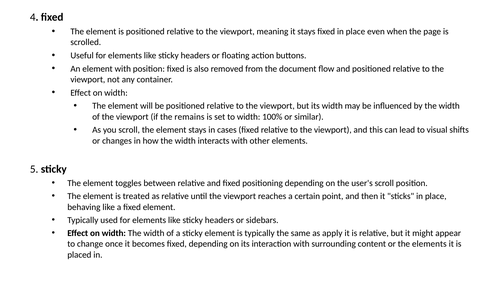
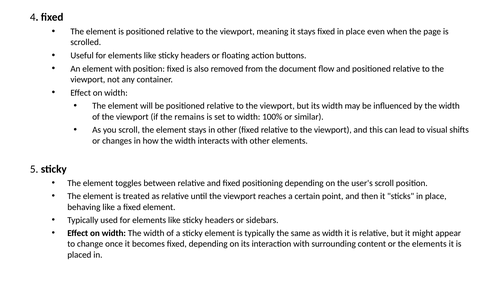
in cases: cases -> other
as apply: apply -> width
